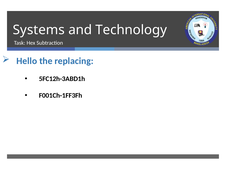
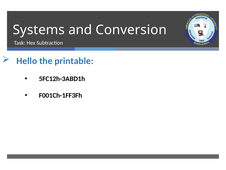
Technology: Technology -> Conversion
replacing: replacing -> printable
